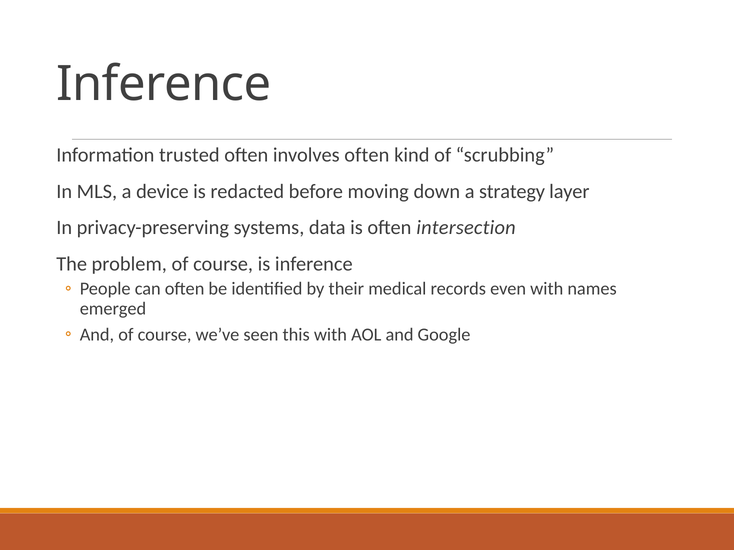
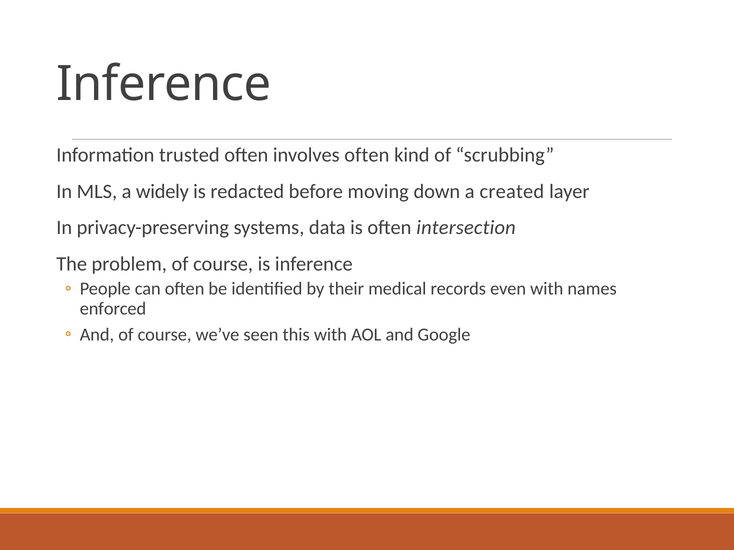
device: device -> widely
strategy: strategy -> created
emerged: emerged -> enforced
